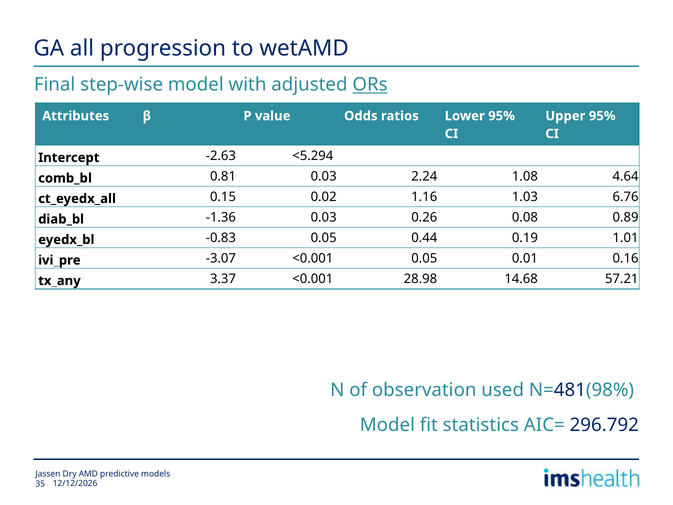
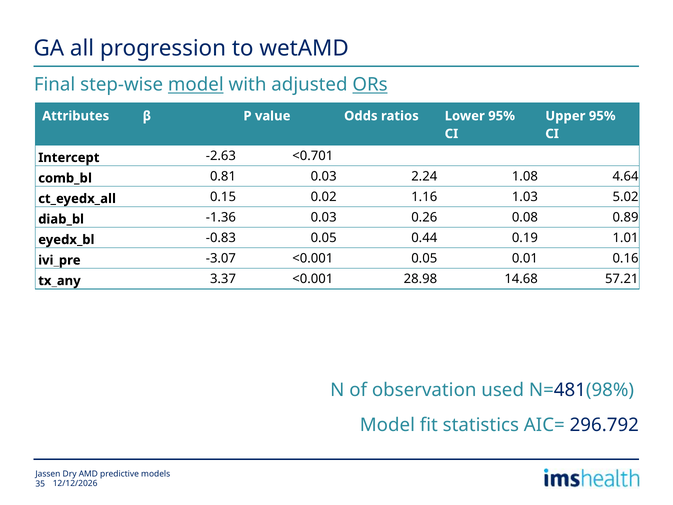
model at (196, 85) underline: none -> present
<5.294: <5.294 -> <0.701
6.76: 6.76 -> 5.02
